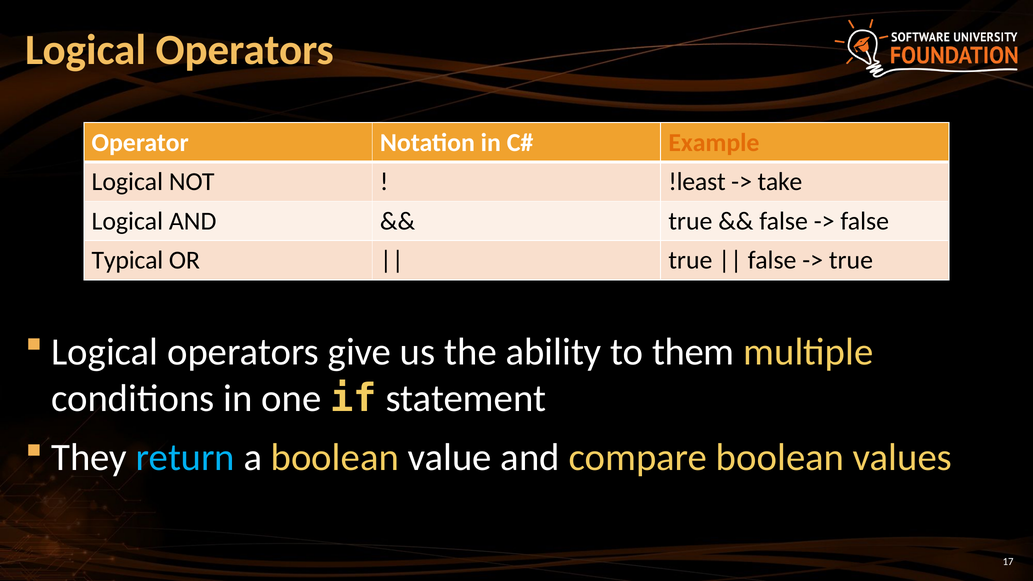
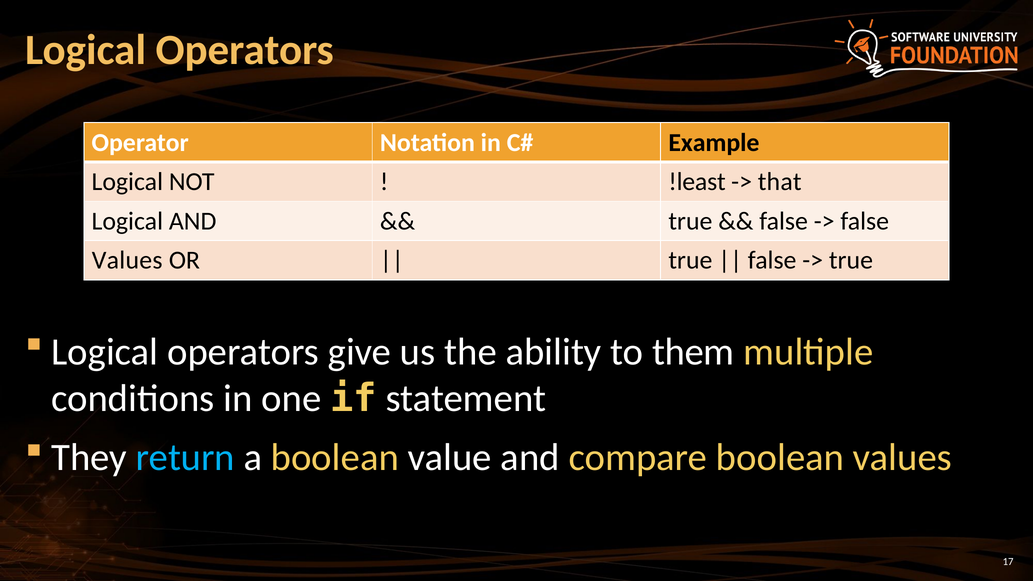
Example colour: orange -> black
take: take -> that
Typical at (127, 260): Typical -> Values
